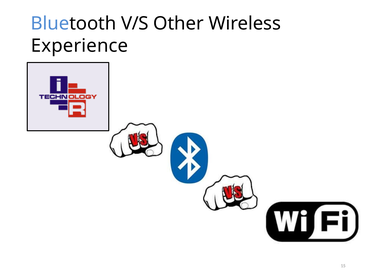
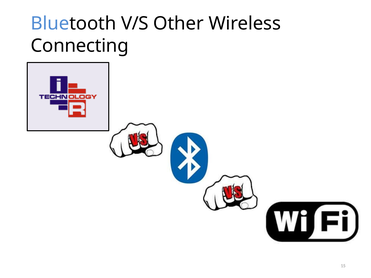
Experience: Experience -> Connecting
